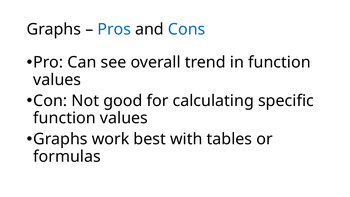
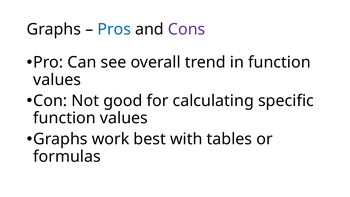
Cons colour: blue -> purple
